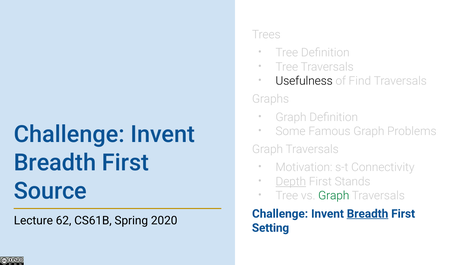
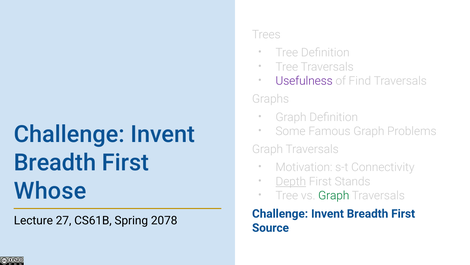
Usefulness colour: black -> purple
Source: Source -> Whose
Breadth at (368, 213) underline: present -> none
62: 62 -> 27
2020: 2020 -> 2078
Setting: Setting -> Source
